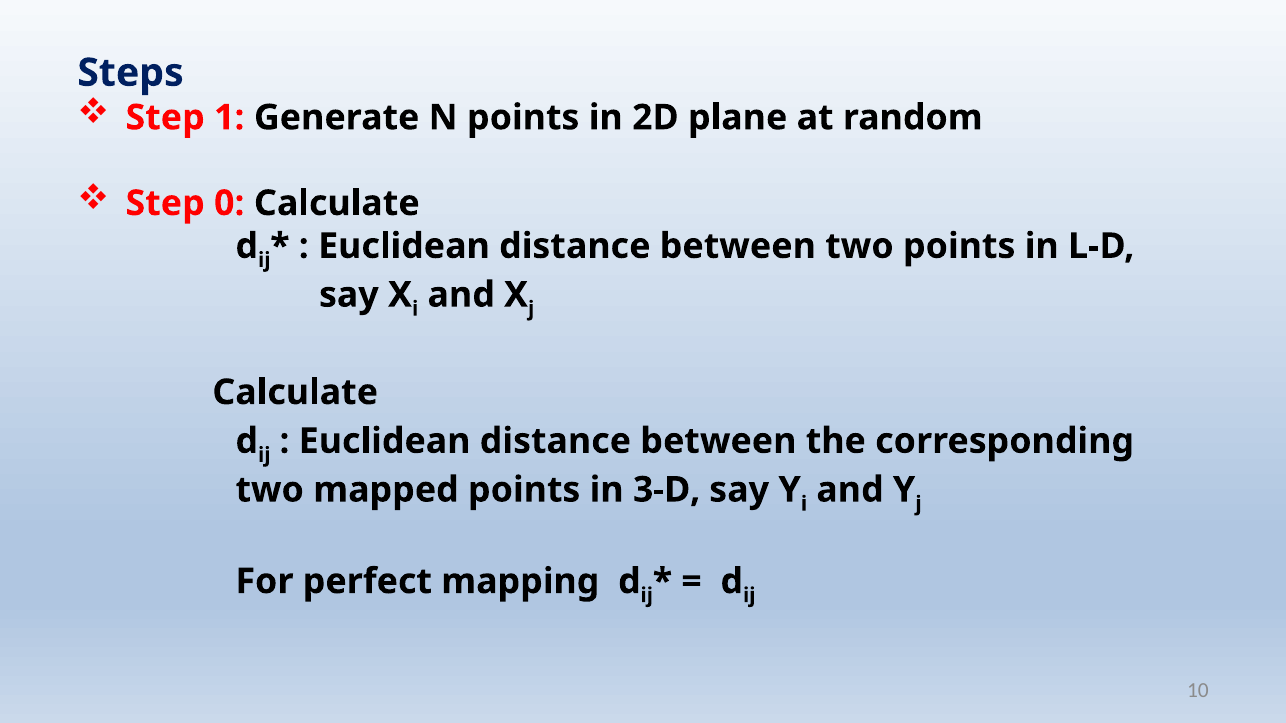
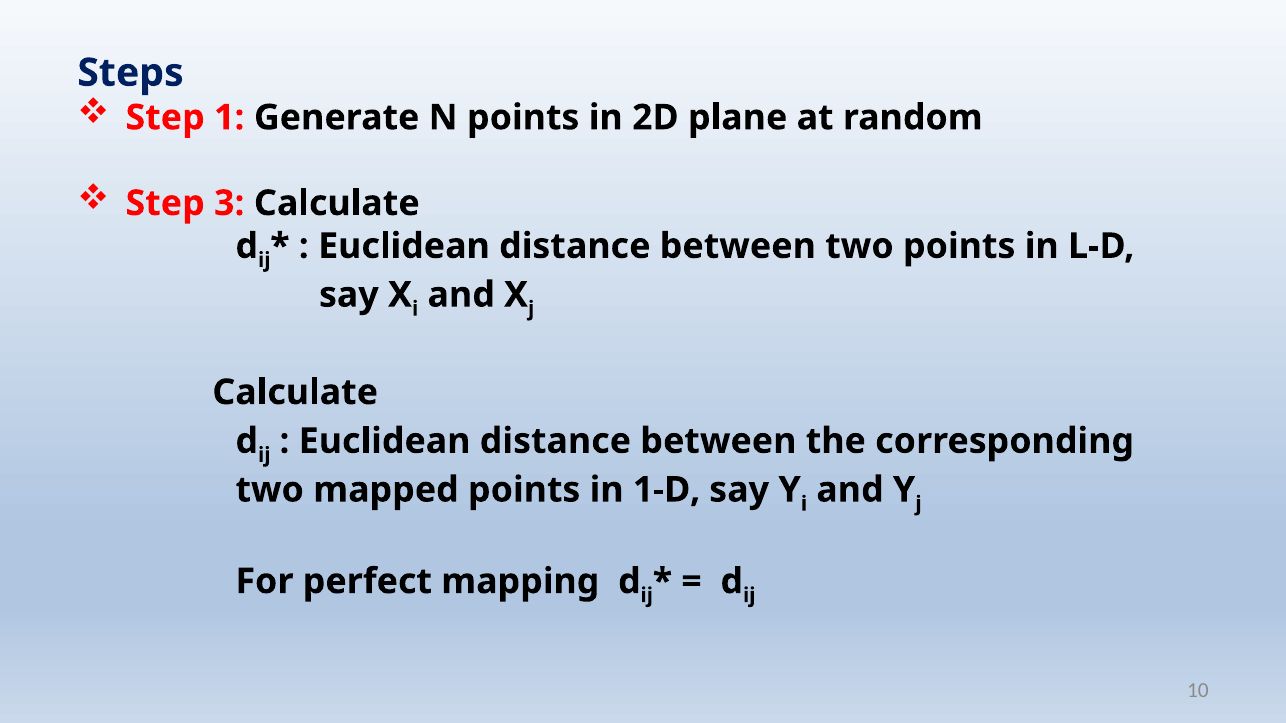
0: 0 -> 3
3-D: 3-D -> 1-D
